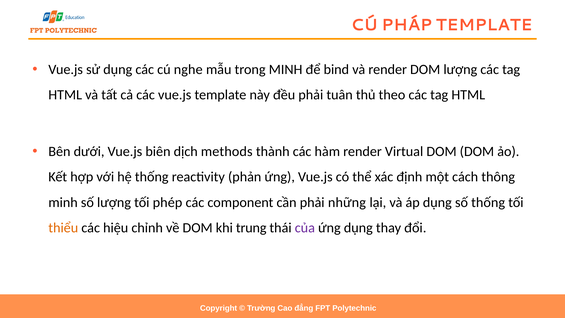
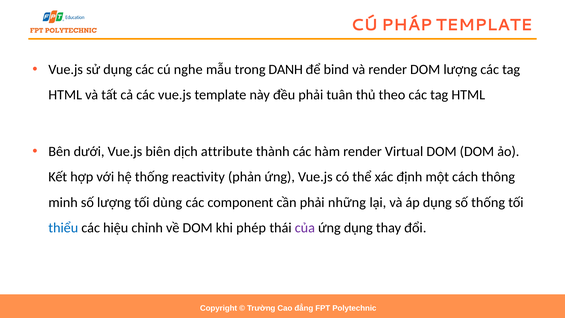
trong MINH: MINH -> DANH
methods: methods -> attribute
phép: phép -> dùng
thiểu colour: orange -> blue
trung: trung -> phép
